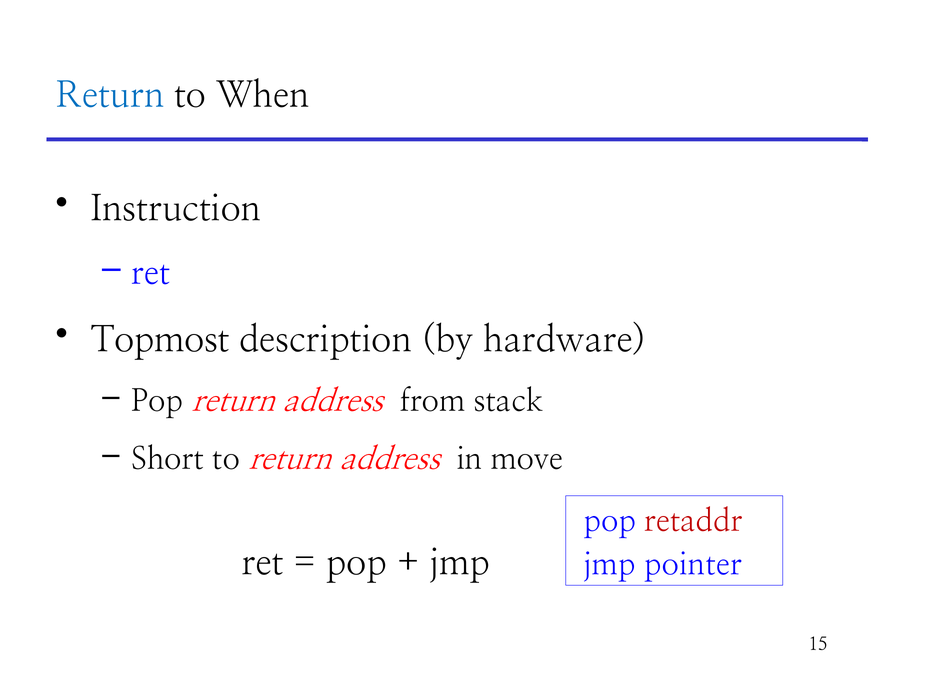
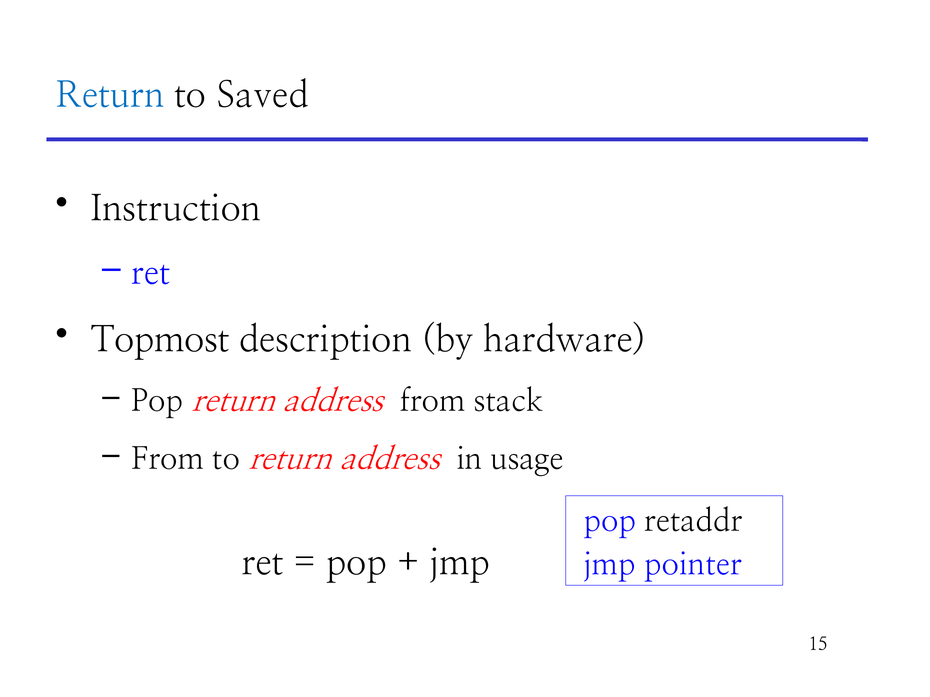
When: When -> Saved
Short at (168, 459): Short -> From
move: move -> usage
retaddr colour: red -> black
